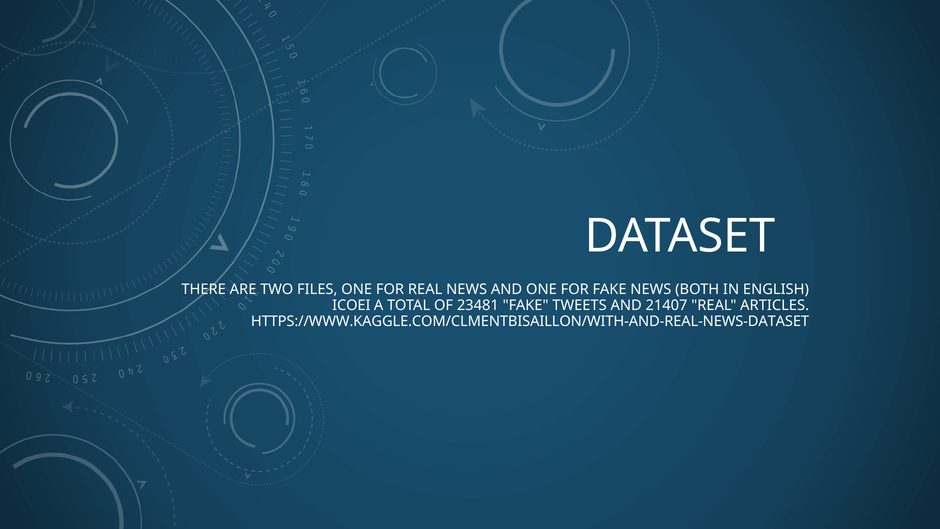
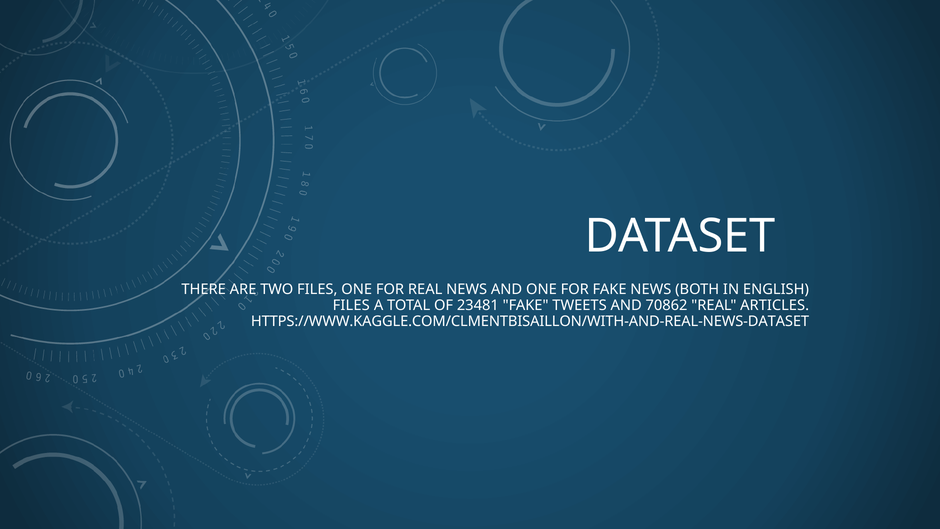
ICOEI at (351, 305): ICOEI -> FILES
21407: 21407 -> 70862
